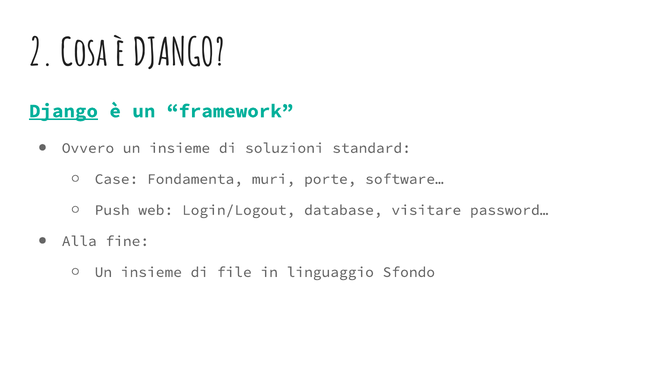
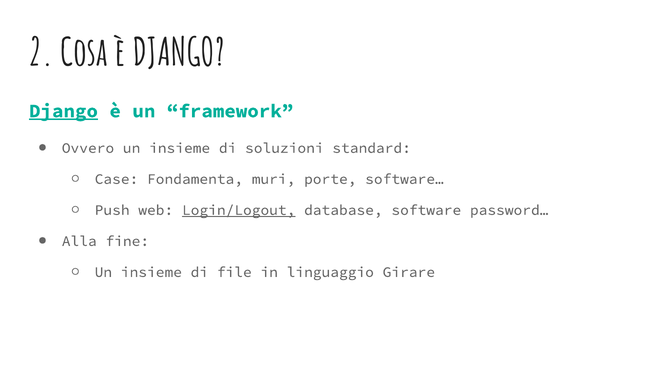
Login/Logout underline: none -> present
visitare: visitare -> software
Sfondo: Sfondo -> Girare
